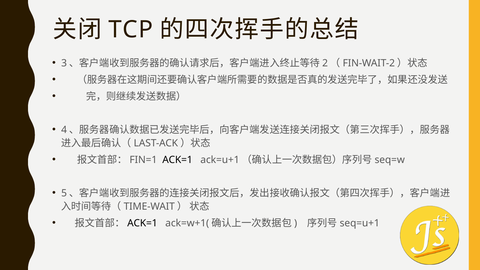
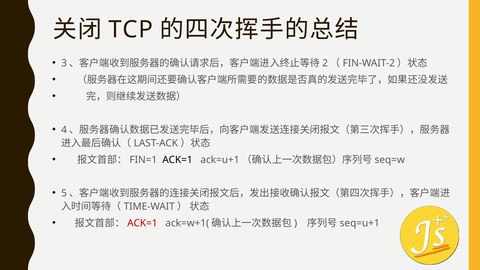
ACK=1 at (142, 223) colour: black -> red
